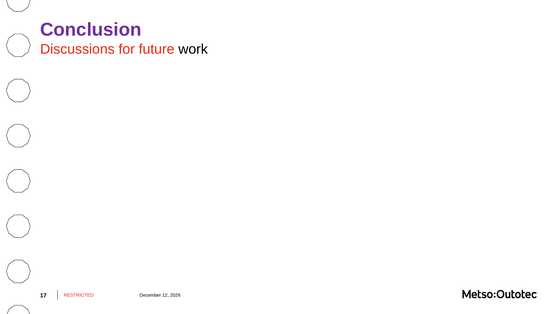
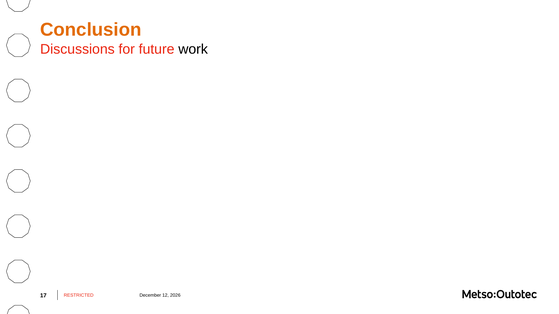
Conclusion colour: purple -> orange
